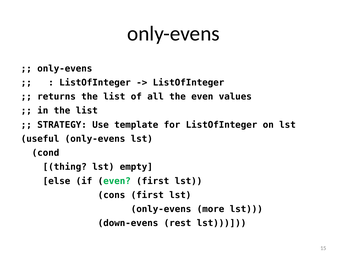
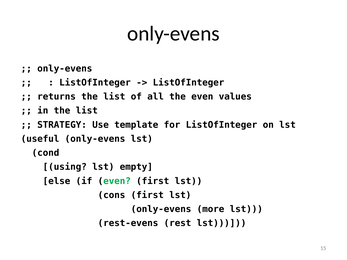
thing: thing -> using
down-evens: down-evens -> rest-evens
